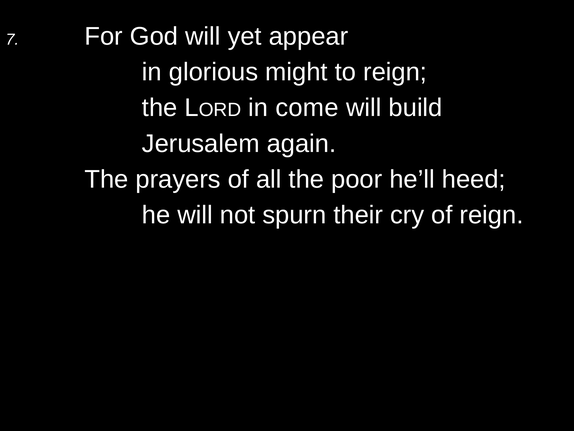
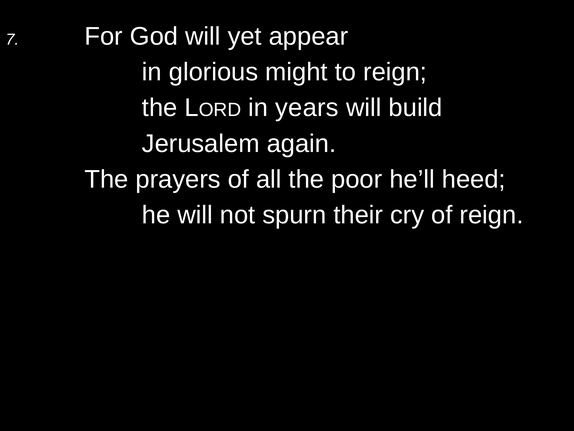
come: come -> years
